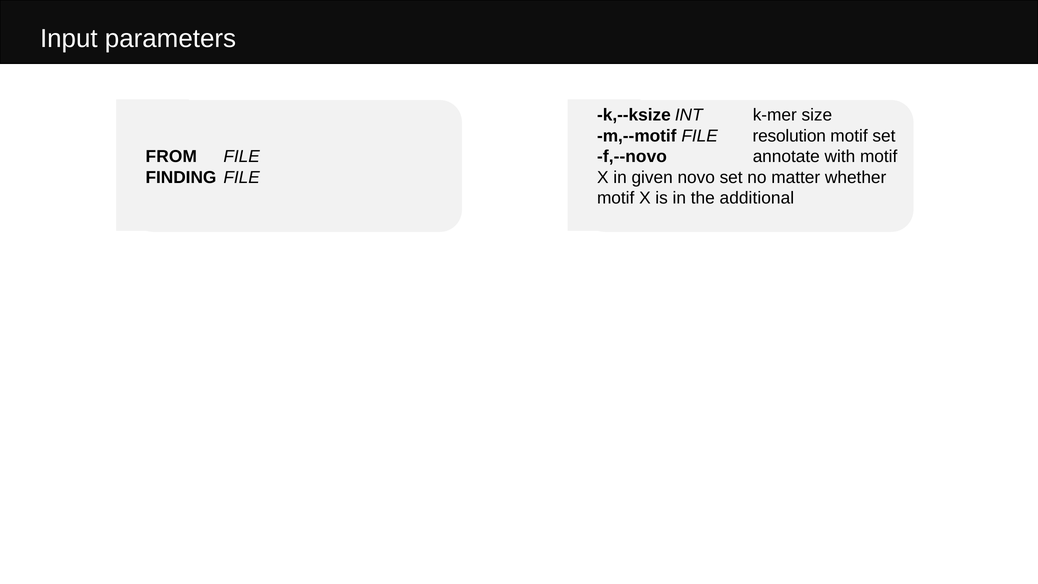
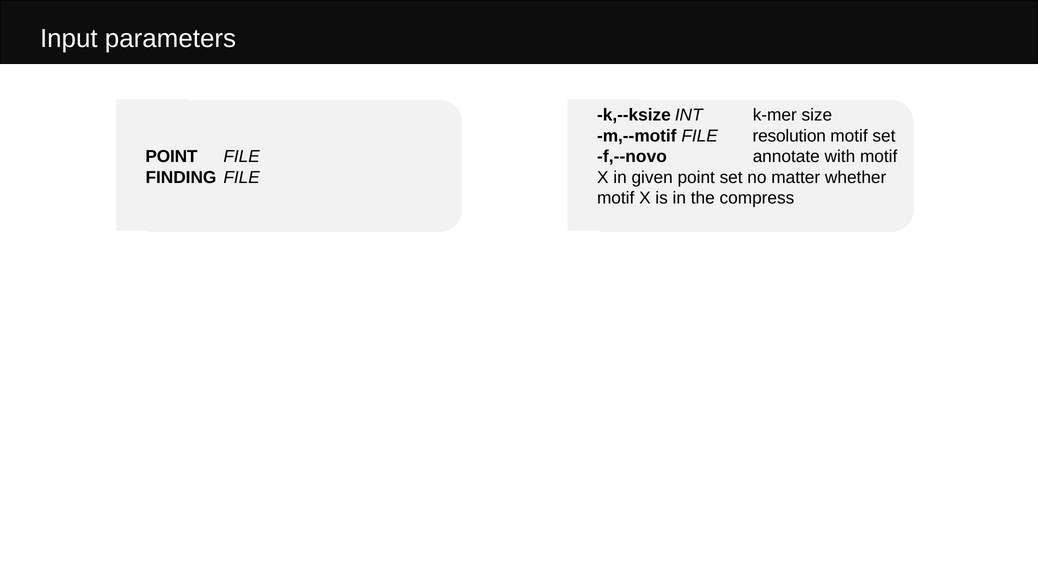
FROM at (171, 157): FROM -> POINT
given novo: novo -> point
additional: additional -> compress
